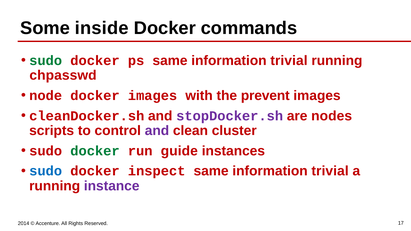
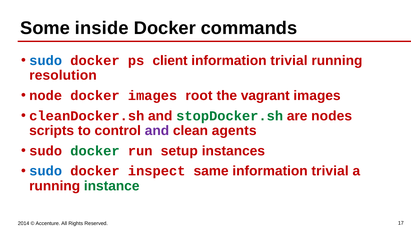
sudo at (46, 61) colour: green -> blue
ps same: same -> client
chpasswd: chpasswd -> resolution
with: with -> root
prevent: prevent -> vagrant
stopDocker.sh colour: purple -> green
cluster: cluster -> agents
guide: guide -> setup
instance colour: purple -> green
